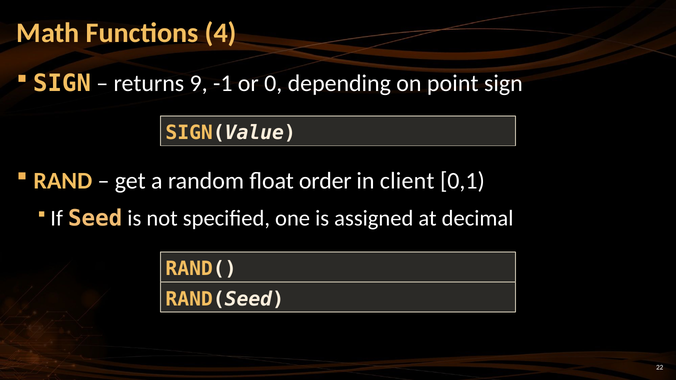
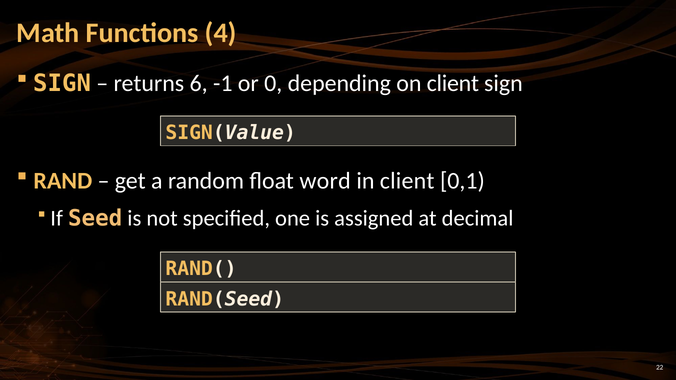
9: 9 -> 6
on point: point -> client
order: order -> word
